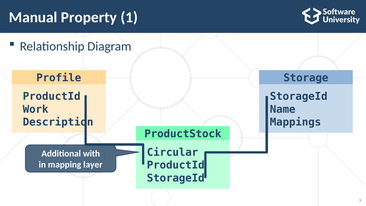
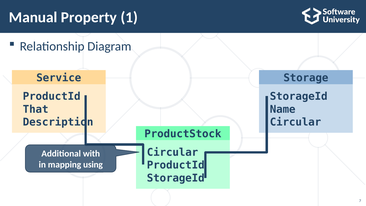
Profile: Profile -> Service
Work: Work -> That
Mappings at (295, 122): Mappings -> Circular
layer: layer -> using
